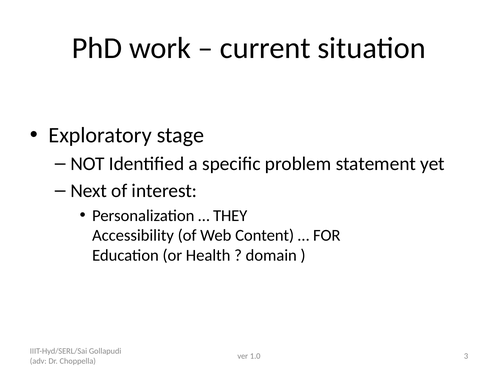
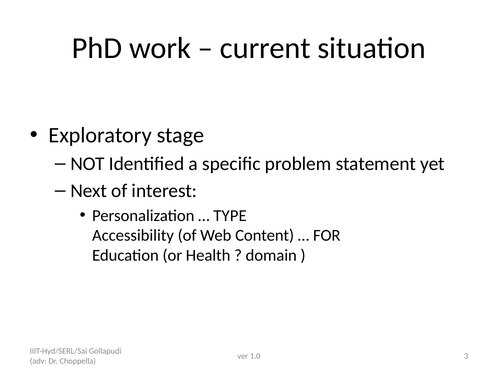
THEY: THEY -> TYPE
